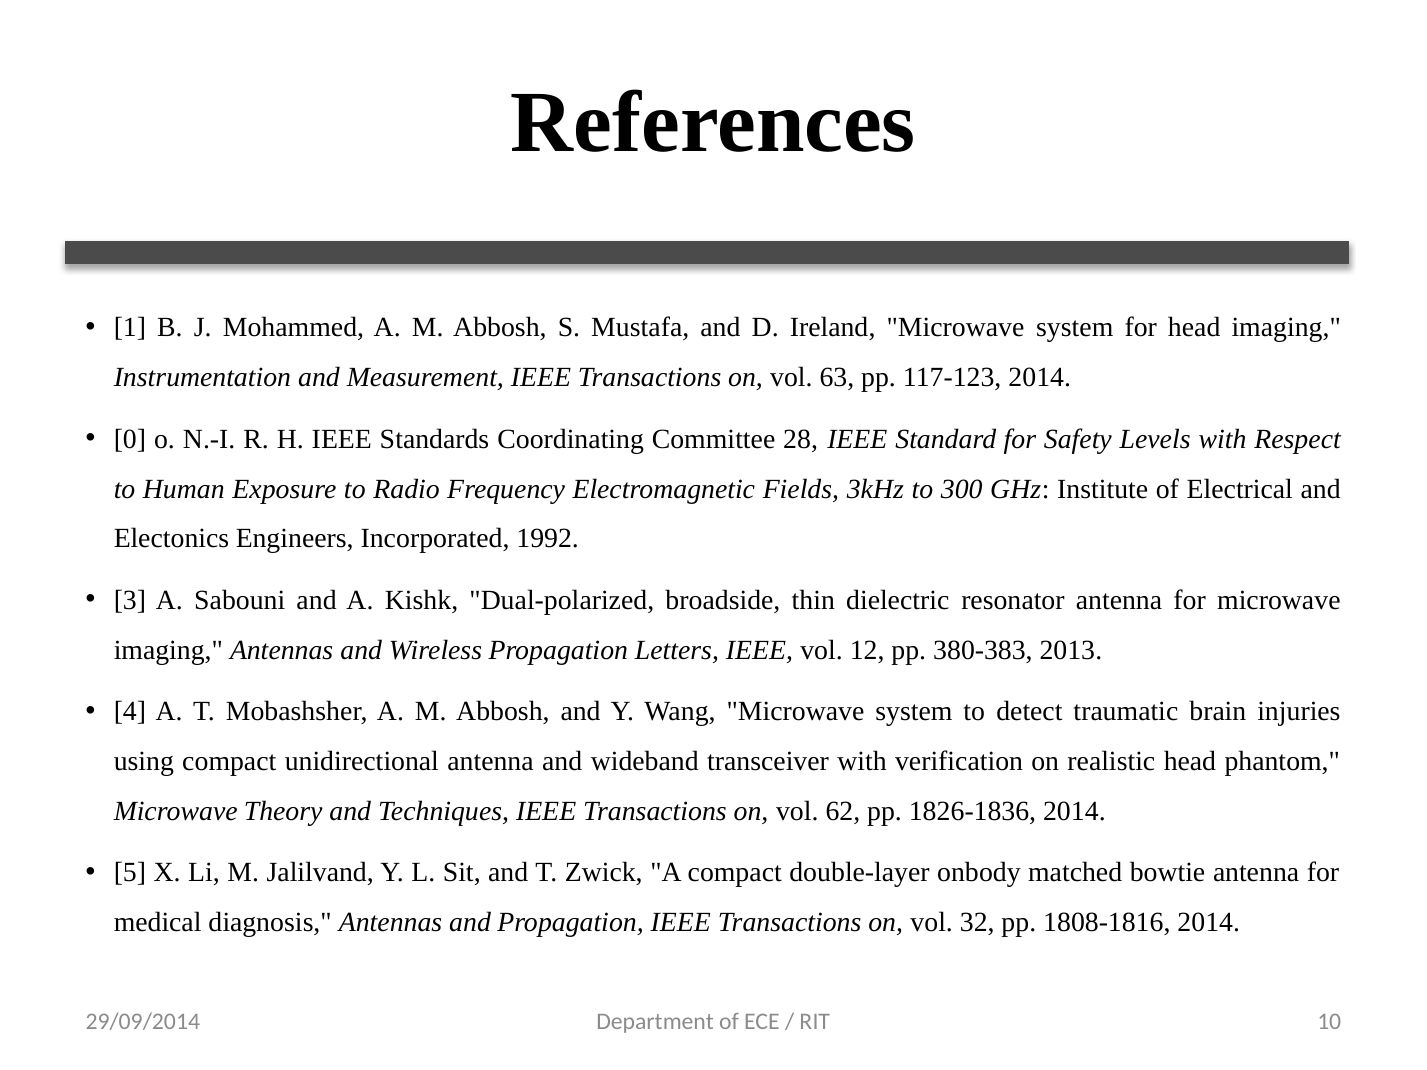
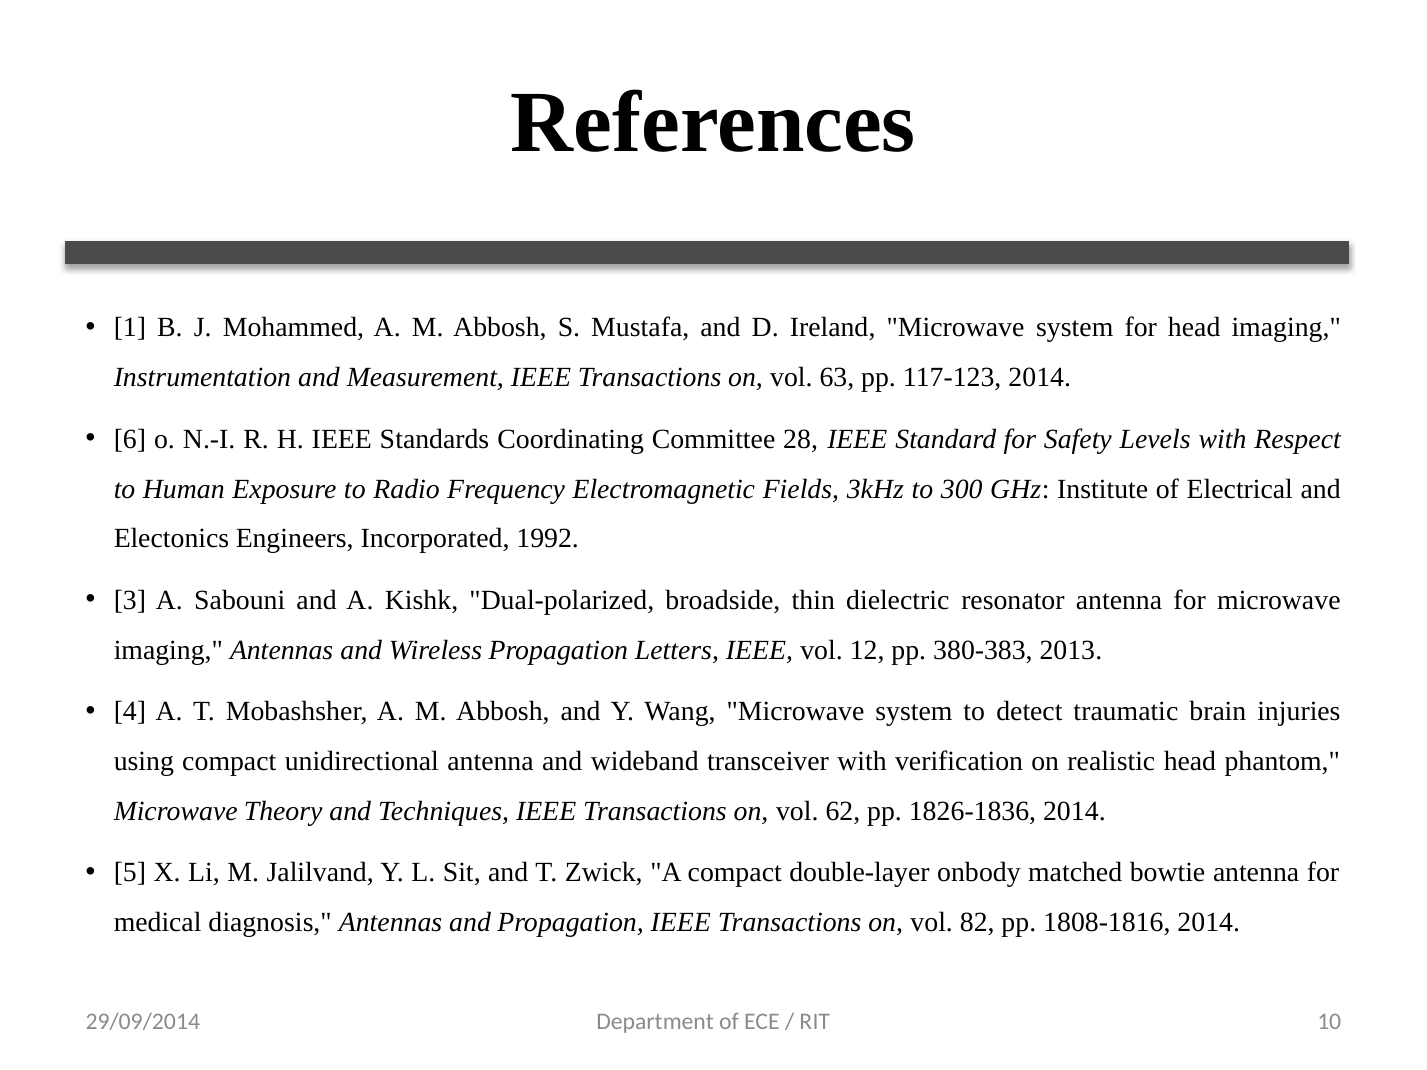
0: 0 -> 6
32: 32 -> 82
